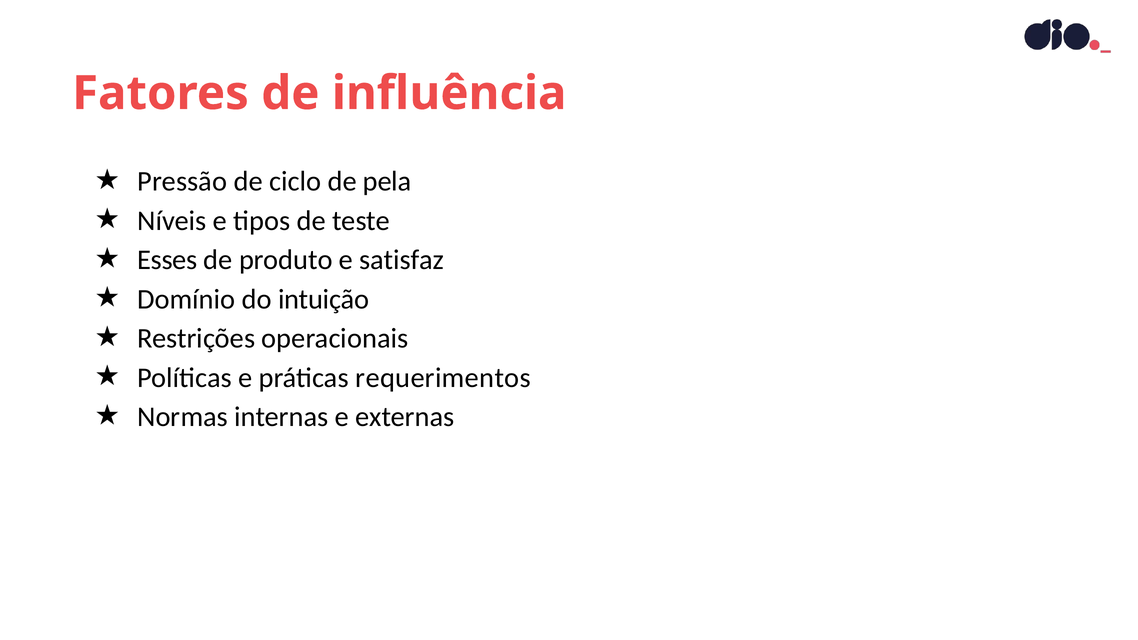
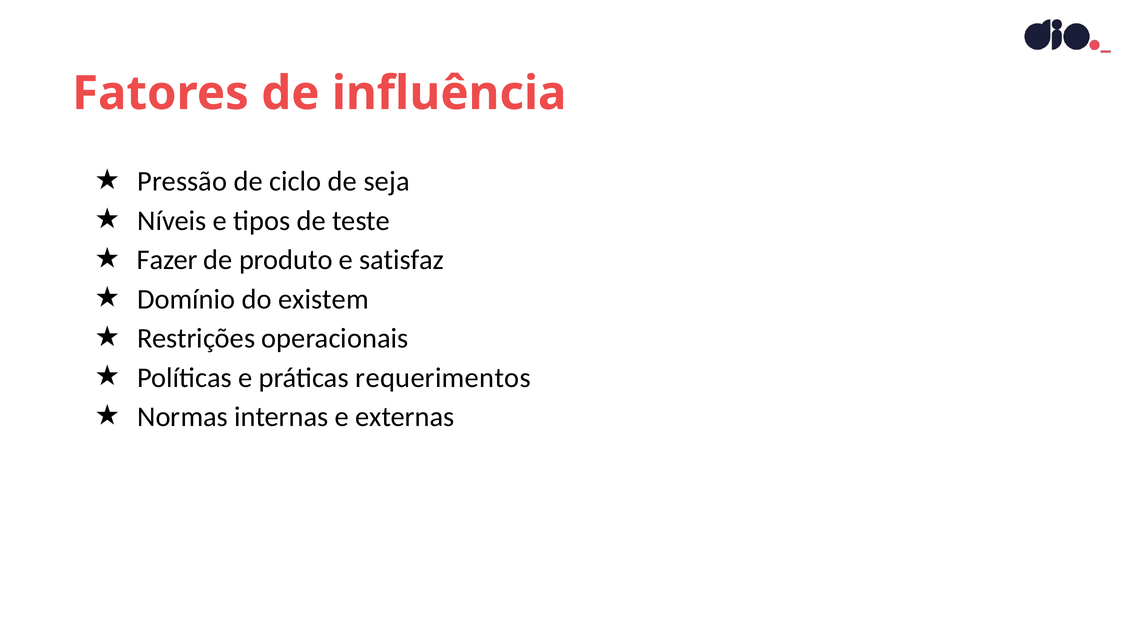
pela: pela -> seja
Esses: Esses -> Fazer
intuição: intuição -> existem
